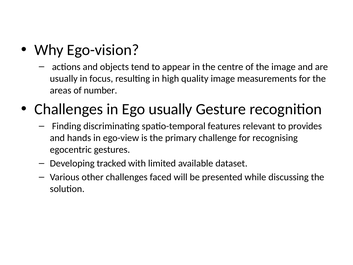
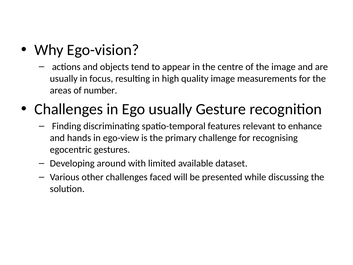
provides: provides -> enhance
tracked: tracked -> around
